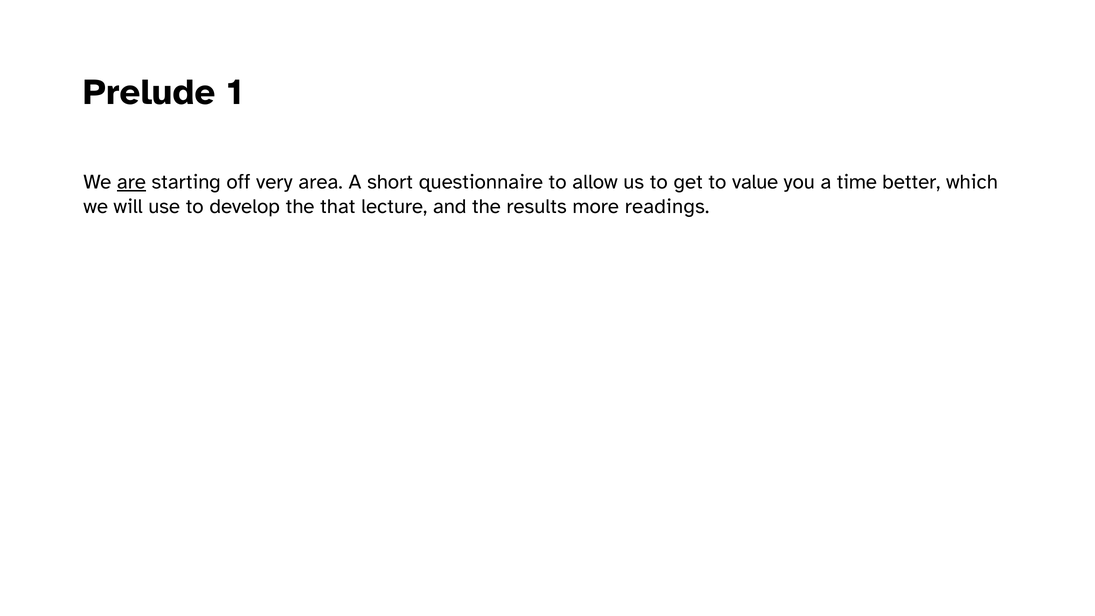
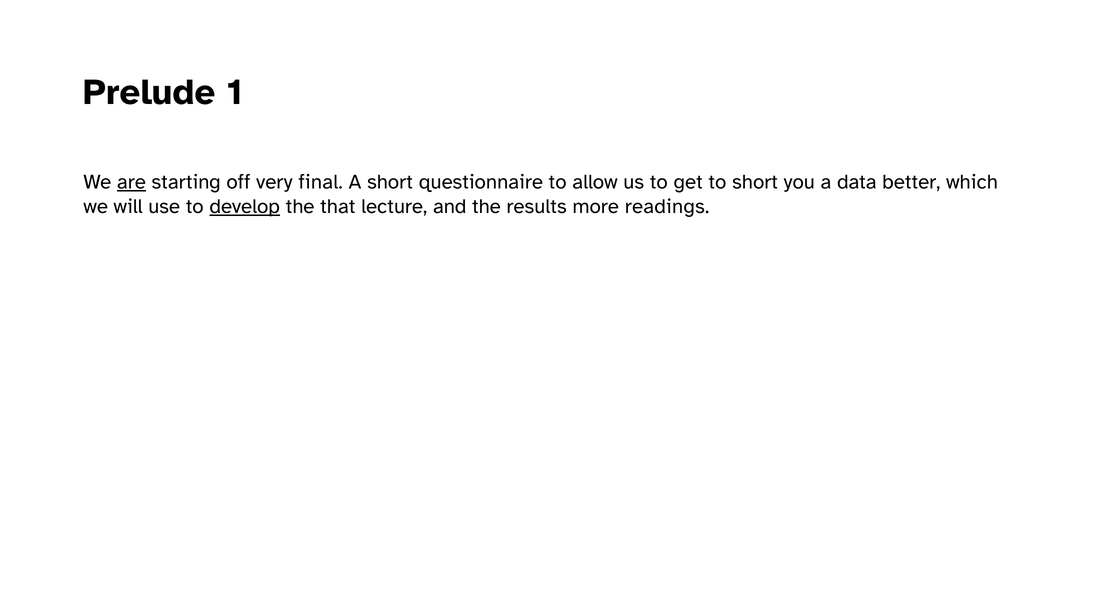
area: area -> final
to value: value -> short
time: time -> data
develop underline: none -> present
